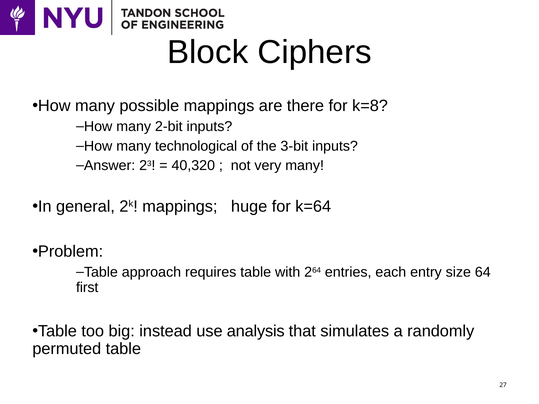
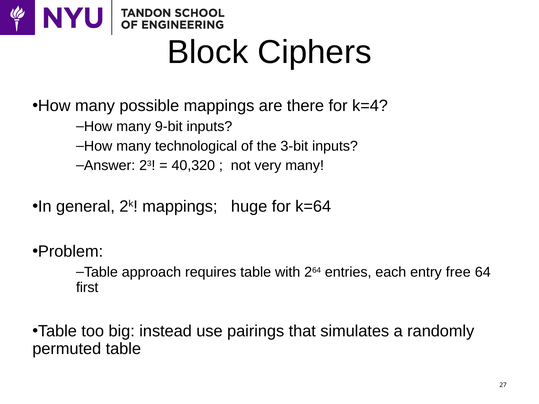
k=8: k=8 -> k=4
2-bit: 2-bit -> 9-bit
size: size -> free
analysis: analysis -> pairings
